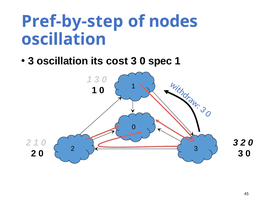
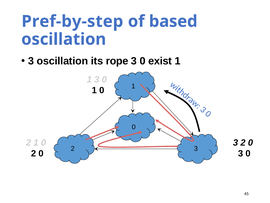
nodes: nodes -> based
cost: cost -> rope
spec: spec -> exist
